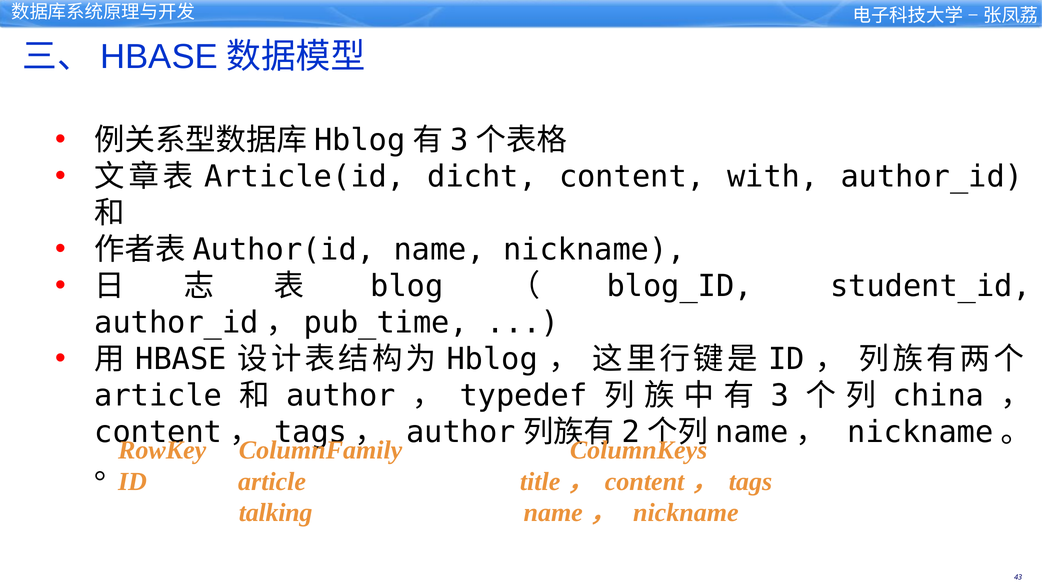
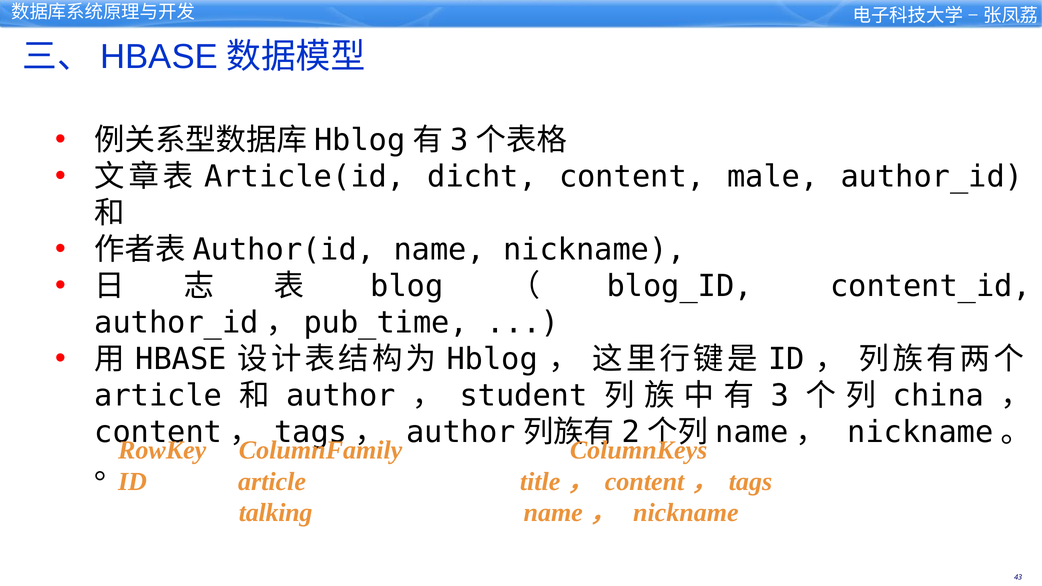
with: with -> male
student_id: student_id -> content_id
typedef: typedef -> student
